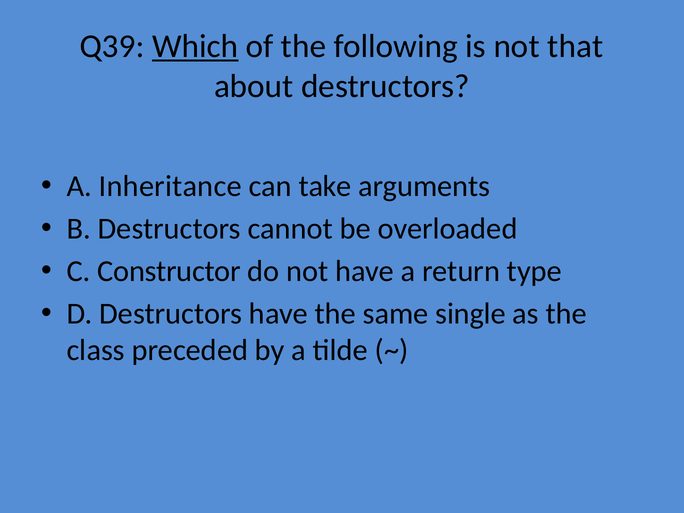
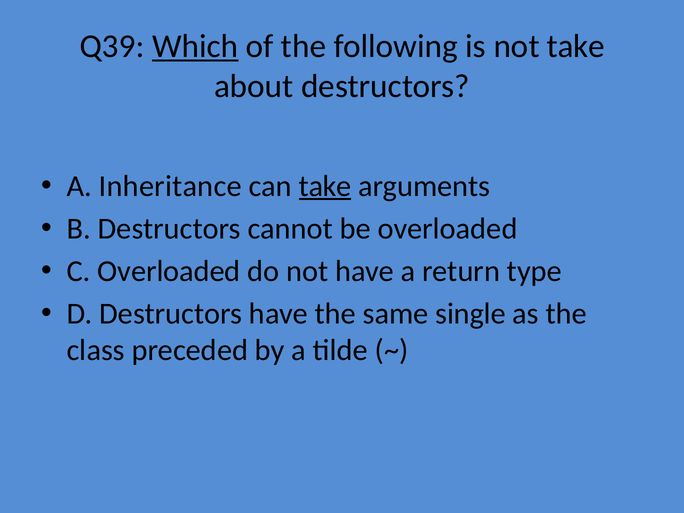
not that: that -> take
take at (325, 186) underline: none -> present
C Constructor: Constructor -> Overloaded
